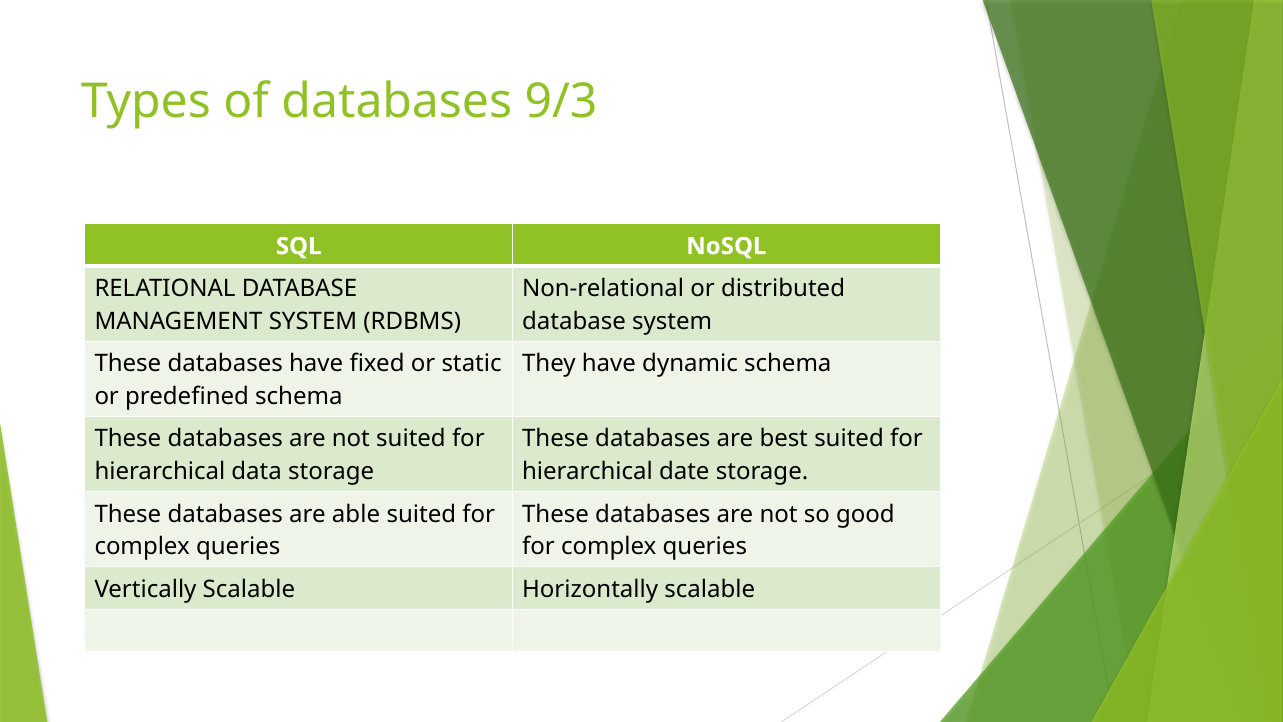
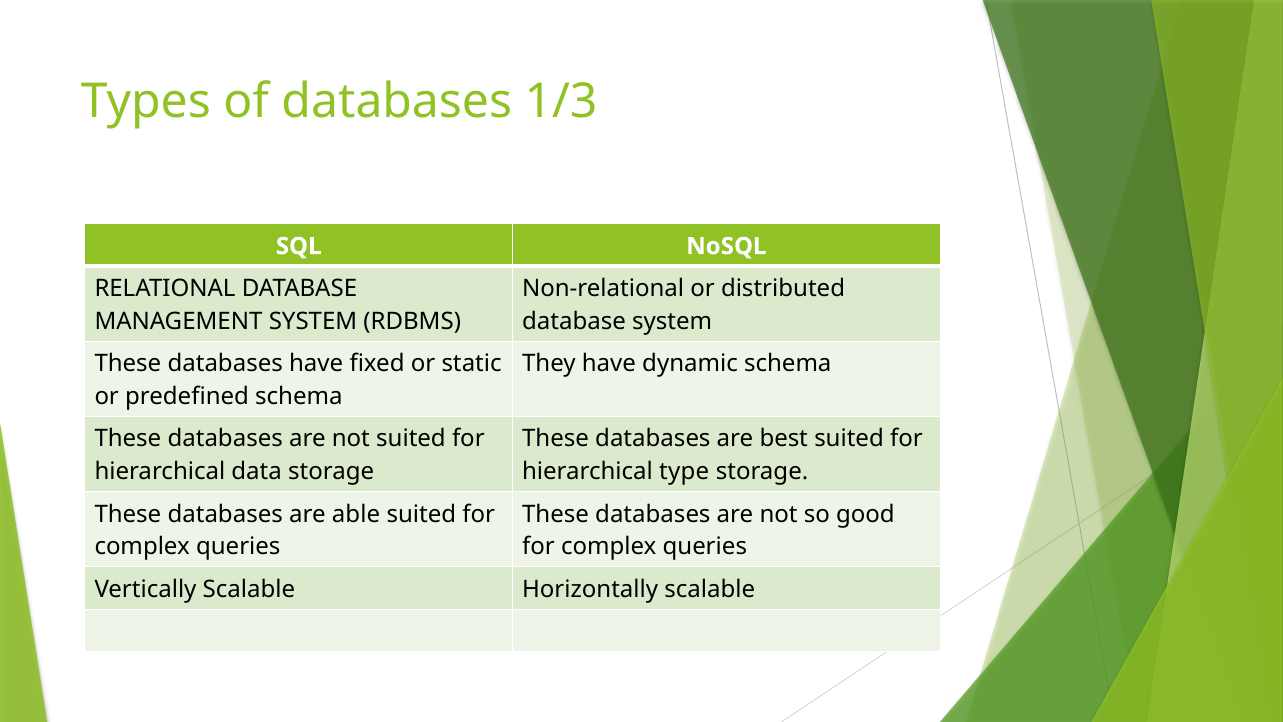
9/3: 9/3 -> 1/3
date: date -> type
